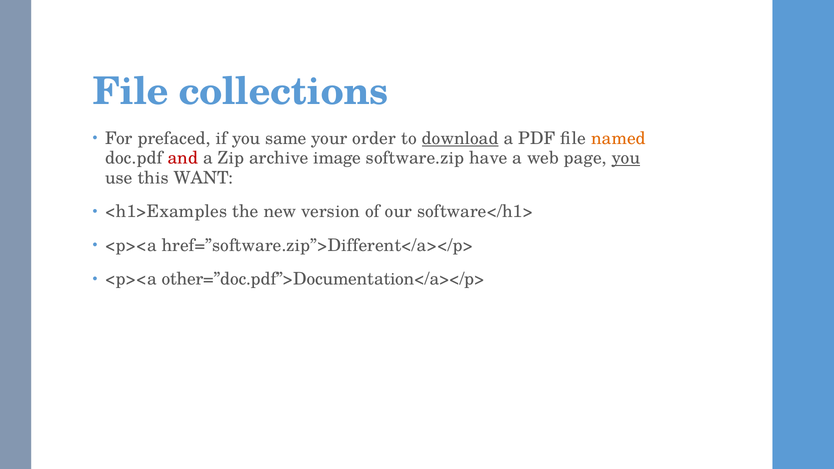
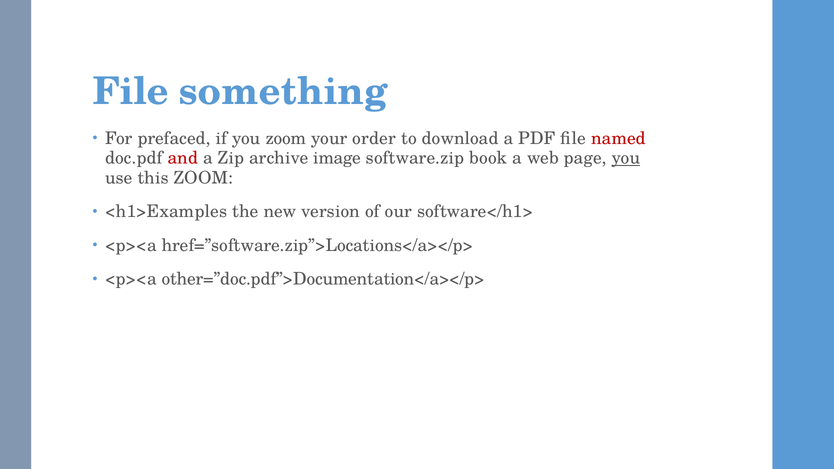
collections: collections -> something
you same: same -> zoom
download underline: present -> none
named colour: orange -> red
have: have -> book
this WANT: WANT -> ZOOM
href=”software.zip”>Different</a></p>: href=”software.zip”>Different</a></p> -> href=”software.zip”>Locations</a></p>
